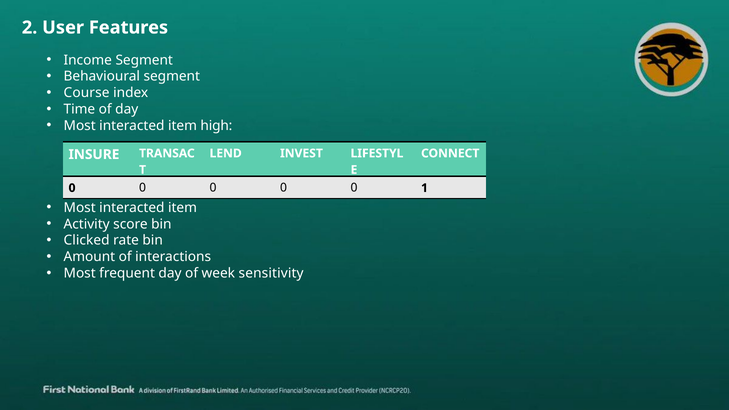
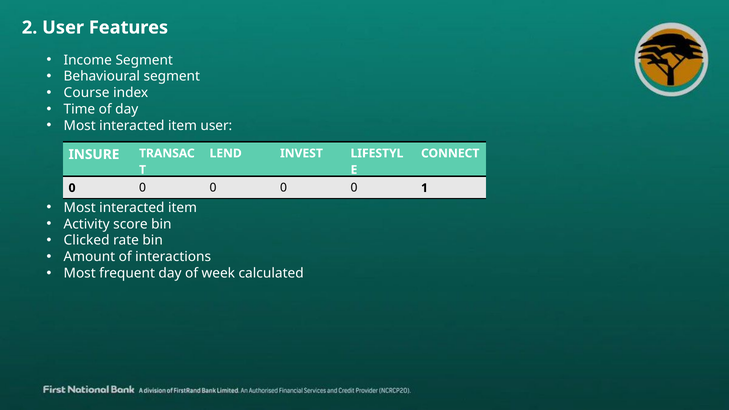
item high: high -> user
sensitivity: sensitivity -> calculated
